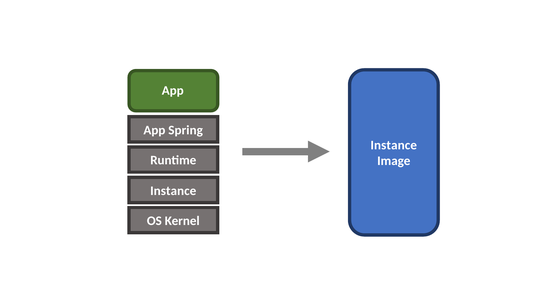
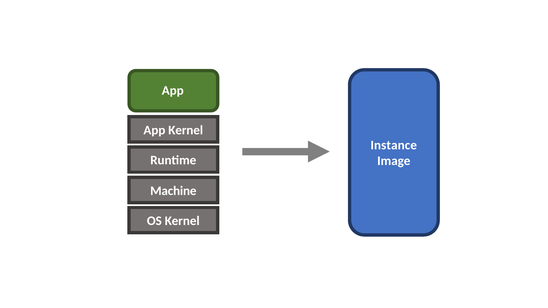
App Spring: Spring -> Kernel
Instance at (173, 191): Instance -> Machine
